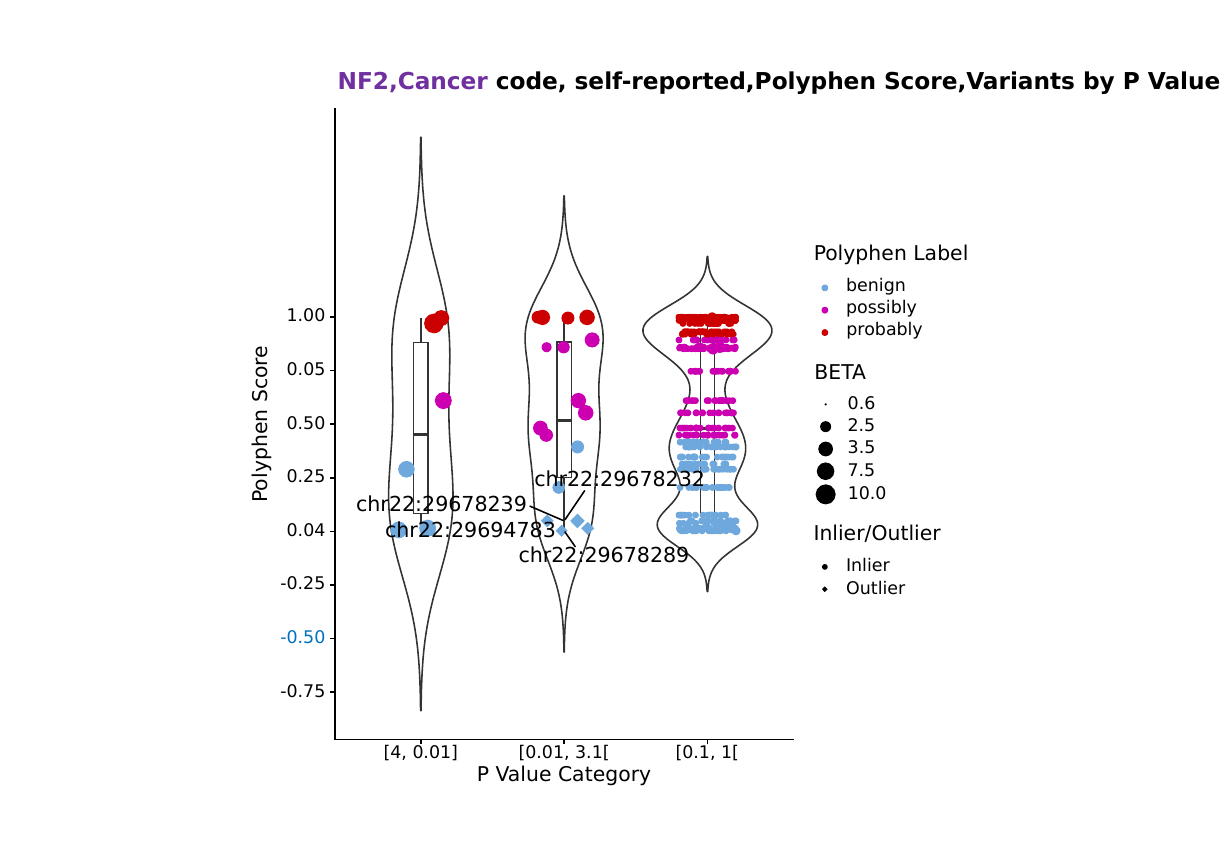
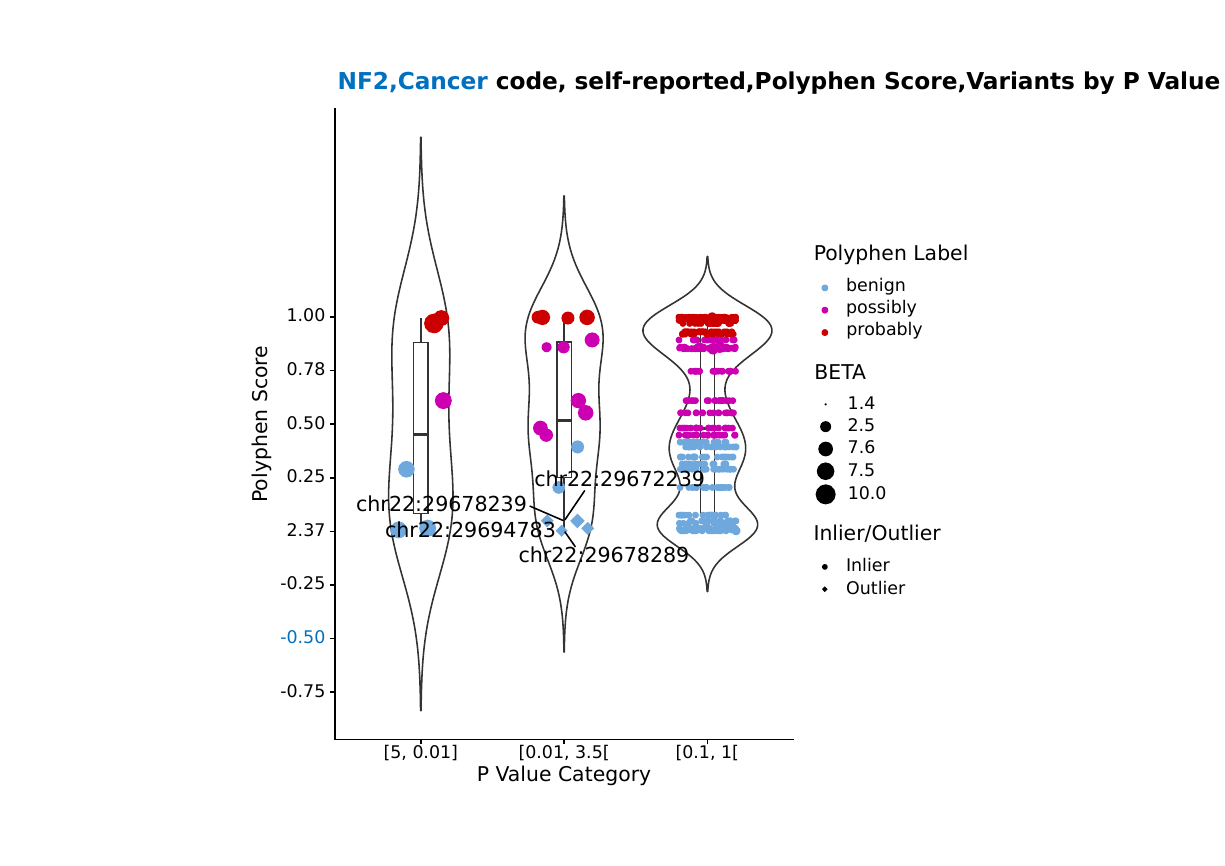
NF2,Cancer colour: purple -> blue
0.05: 0.05 -> 0.78
0.6: 0.6 -> 1.4
3.5: 3.5 -> 7.6
chr22:29678232: chr22:29678232 -> chr22:29672239
0.04: 0.04 -> 2.37
4: 4 -> 5
3.1[: 3.1[ -> 3.5[
